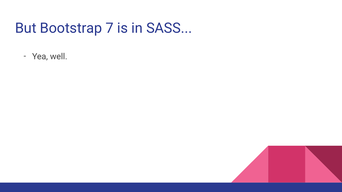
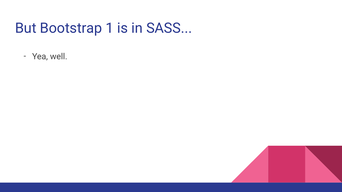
7: 7 -> 1
